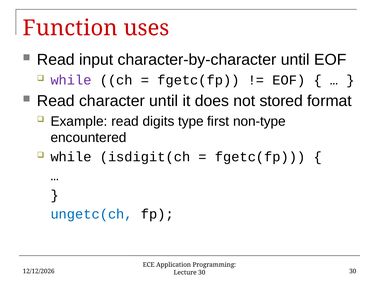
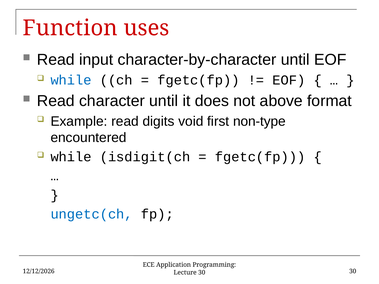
while at (71, 80) colour: purple -> blue
stored: stored -> above
type: type -> void
